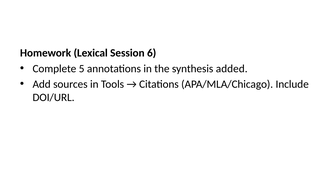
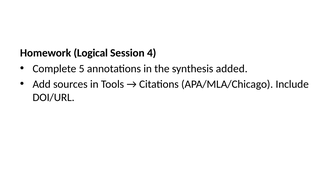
Lexical: Lexical -> Logical
6: 6 -> 4
